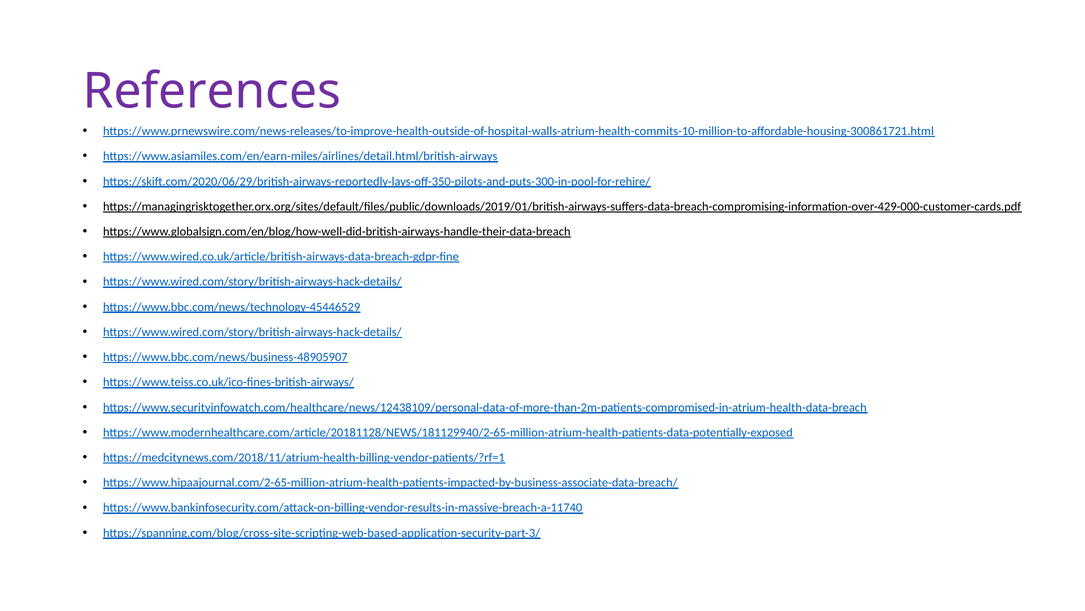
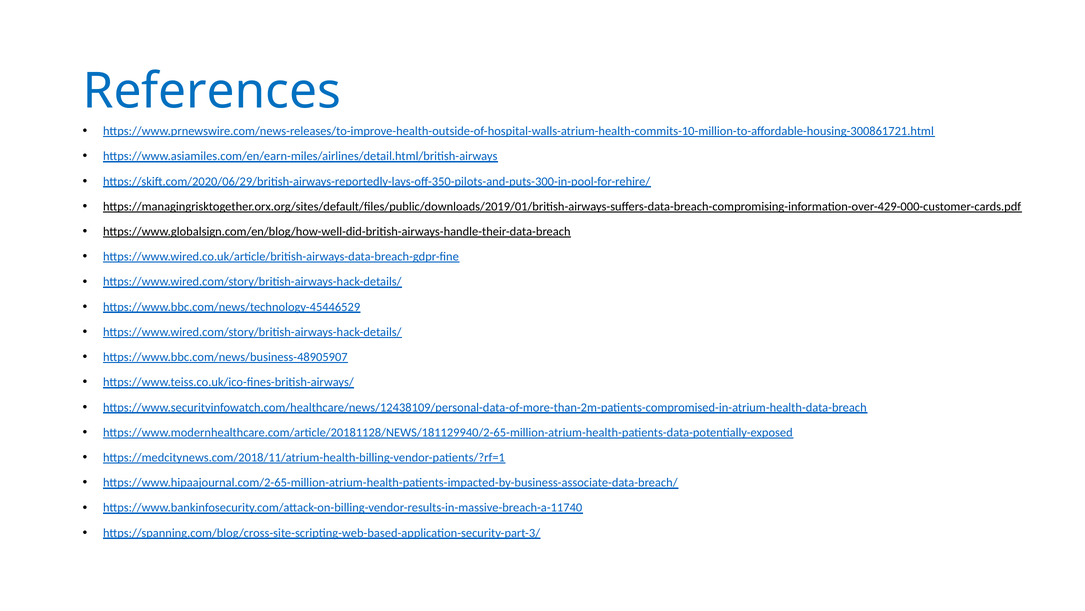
References colour: purple -> blue
